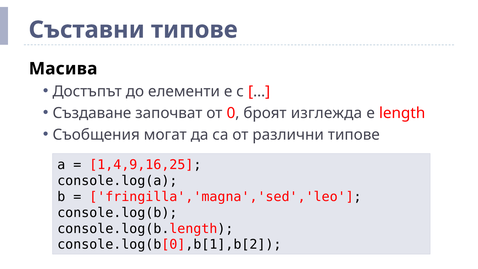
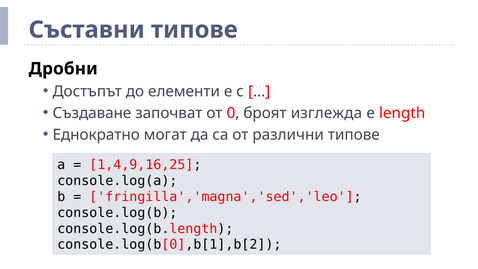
Масива: Масива -> Дробни
Съобщения: Съобщения -> Еднократно
